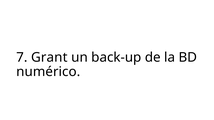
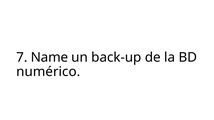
Grant: Grant -> Name
